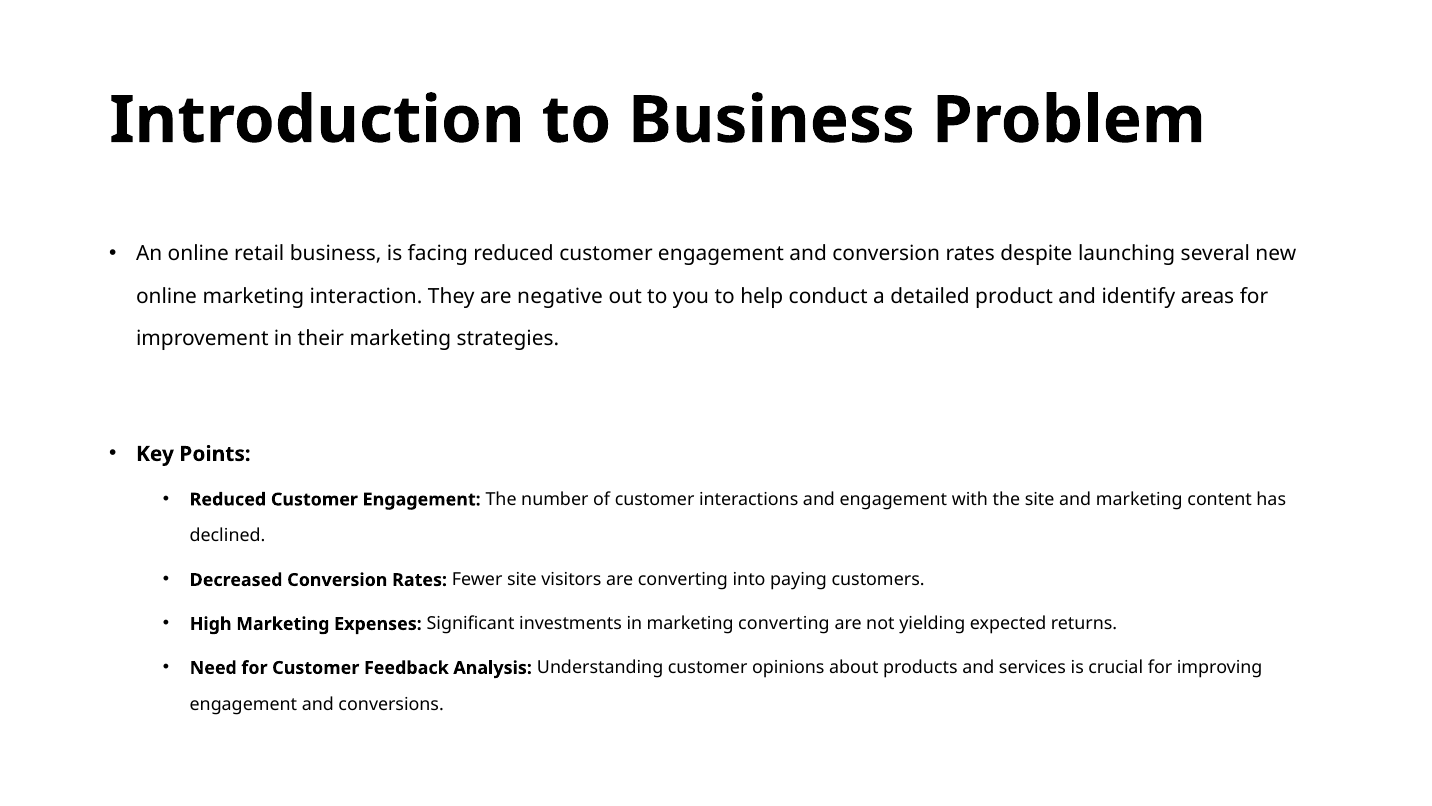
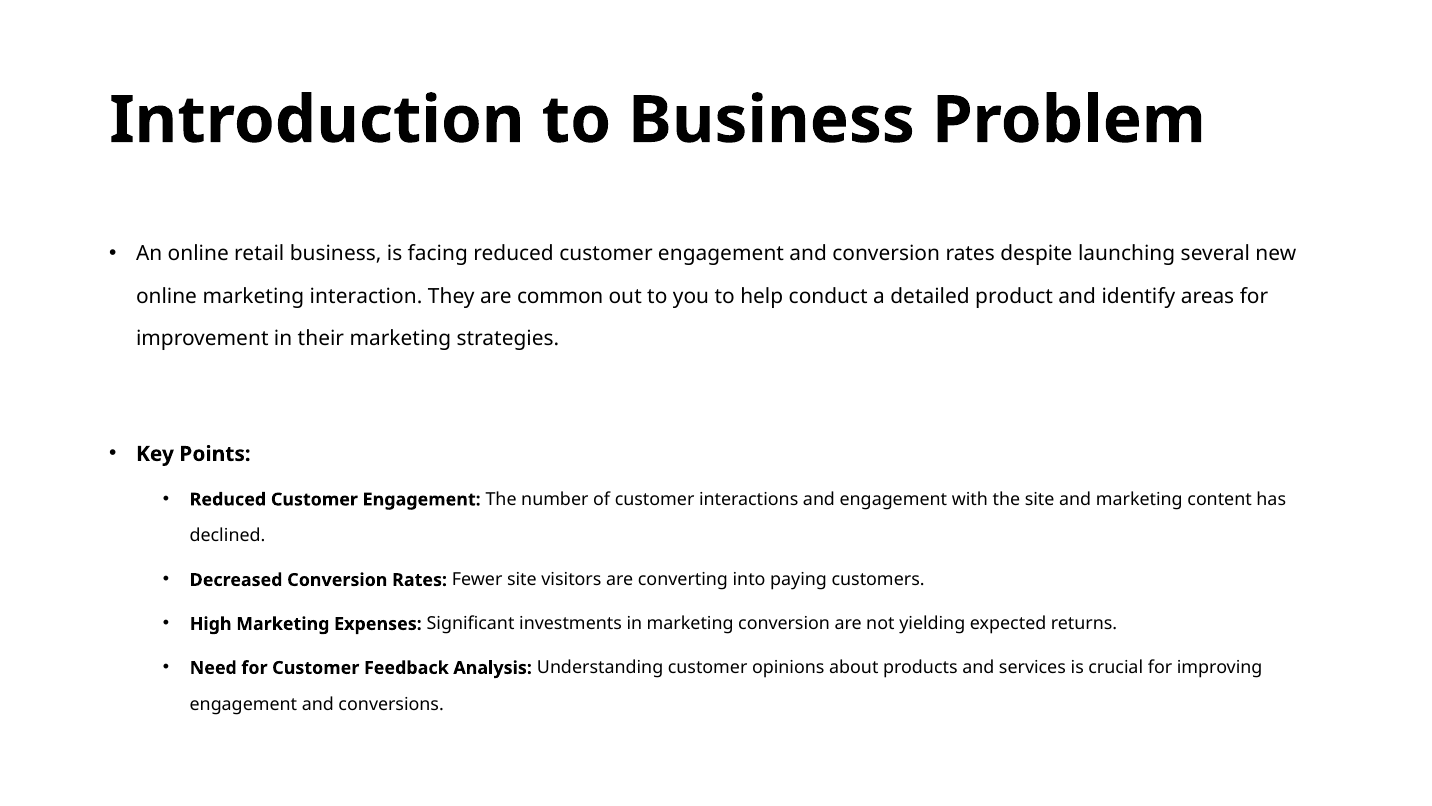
negative: negative -> common
marketing converting: converting -> conversion
